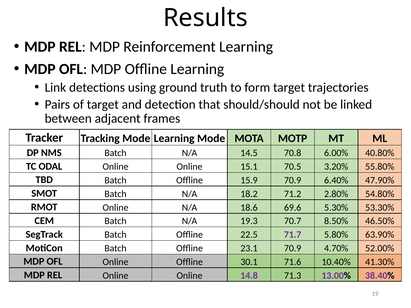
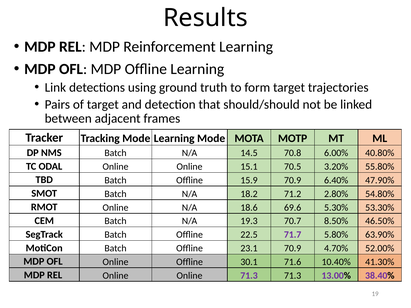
Online 14.8: 14.8 -> 71.3
